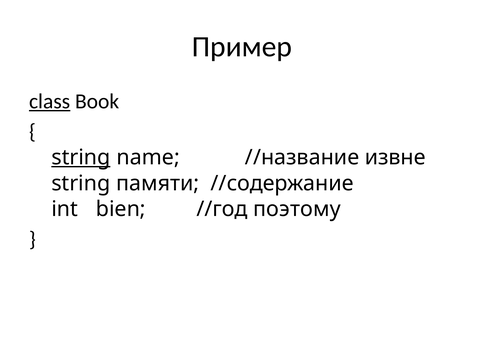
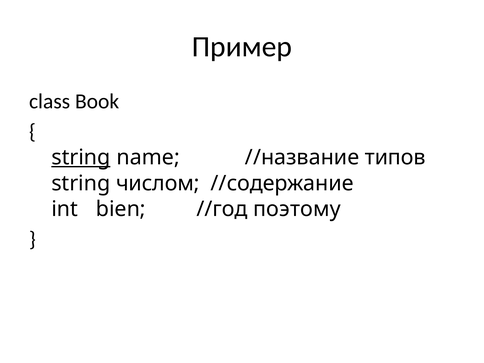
class underline: present -> none
извне: извне -> типов
памяти: памяти -> числом
